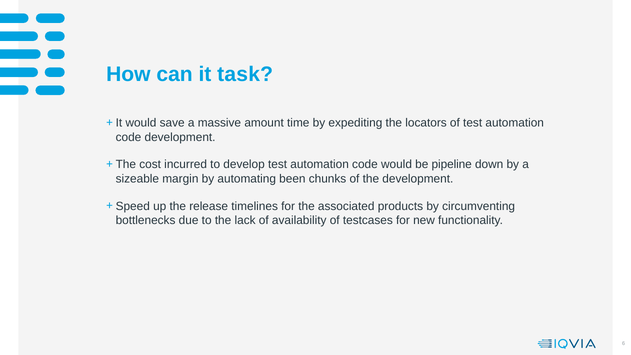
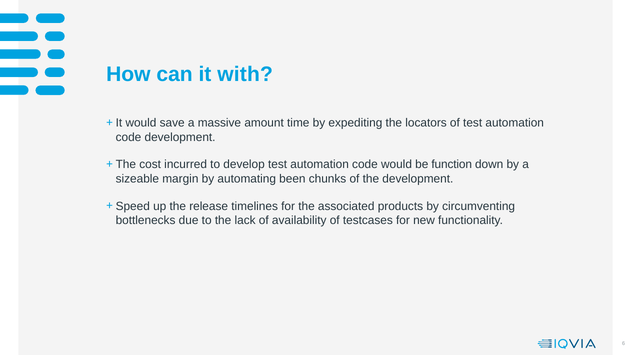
task: task -> with
pipeline: pipeline -> function
